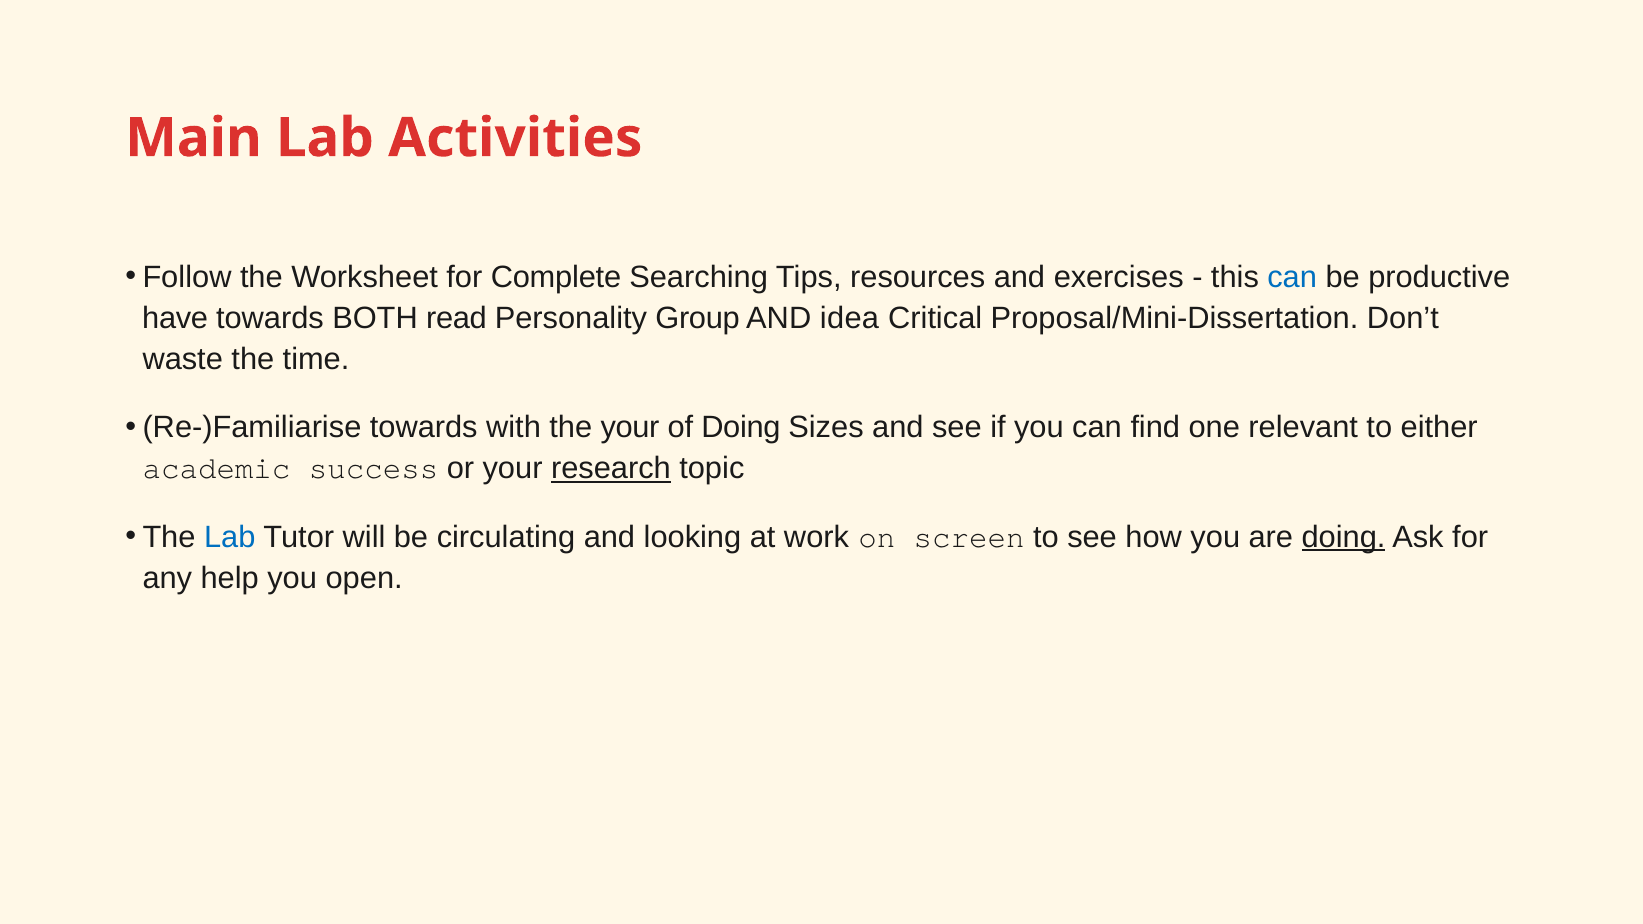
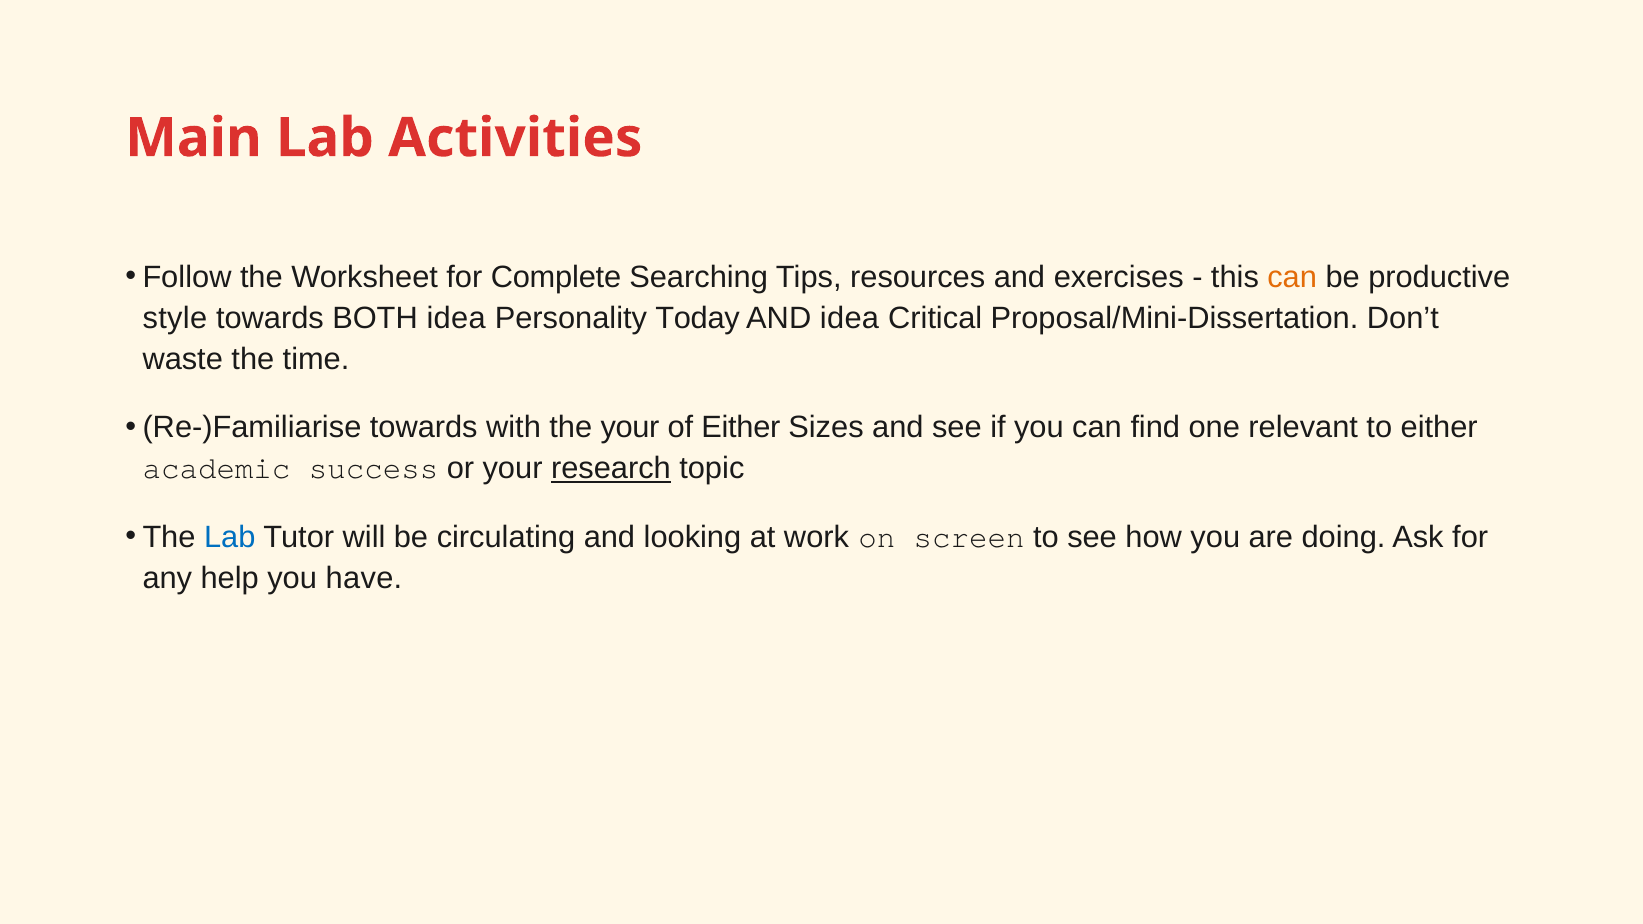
can at (1292, 277) colour: blue -> orange
have: have -> style
BOTH read: read -> idea
Group: Group -> Today
of Doing: Doing -> Either
doing at (1344, 537) underline: present -> none
open: open -> have
